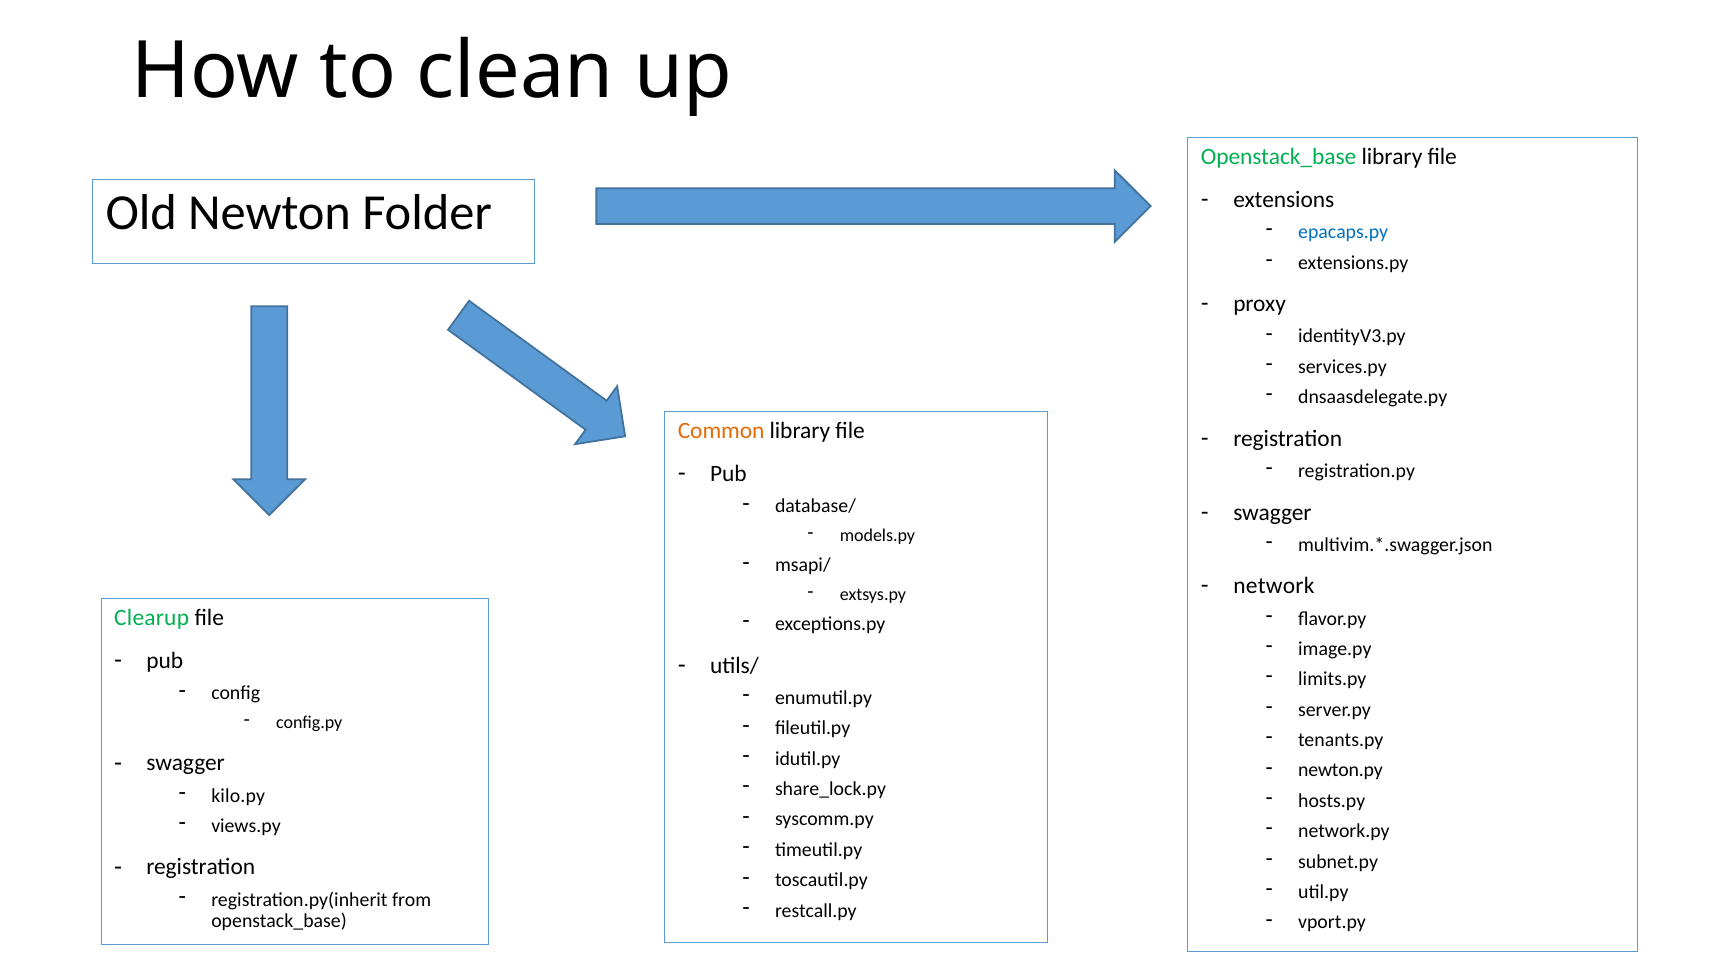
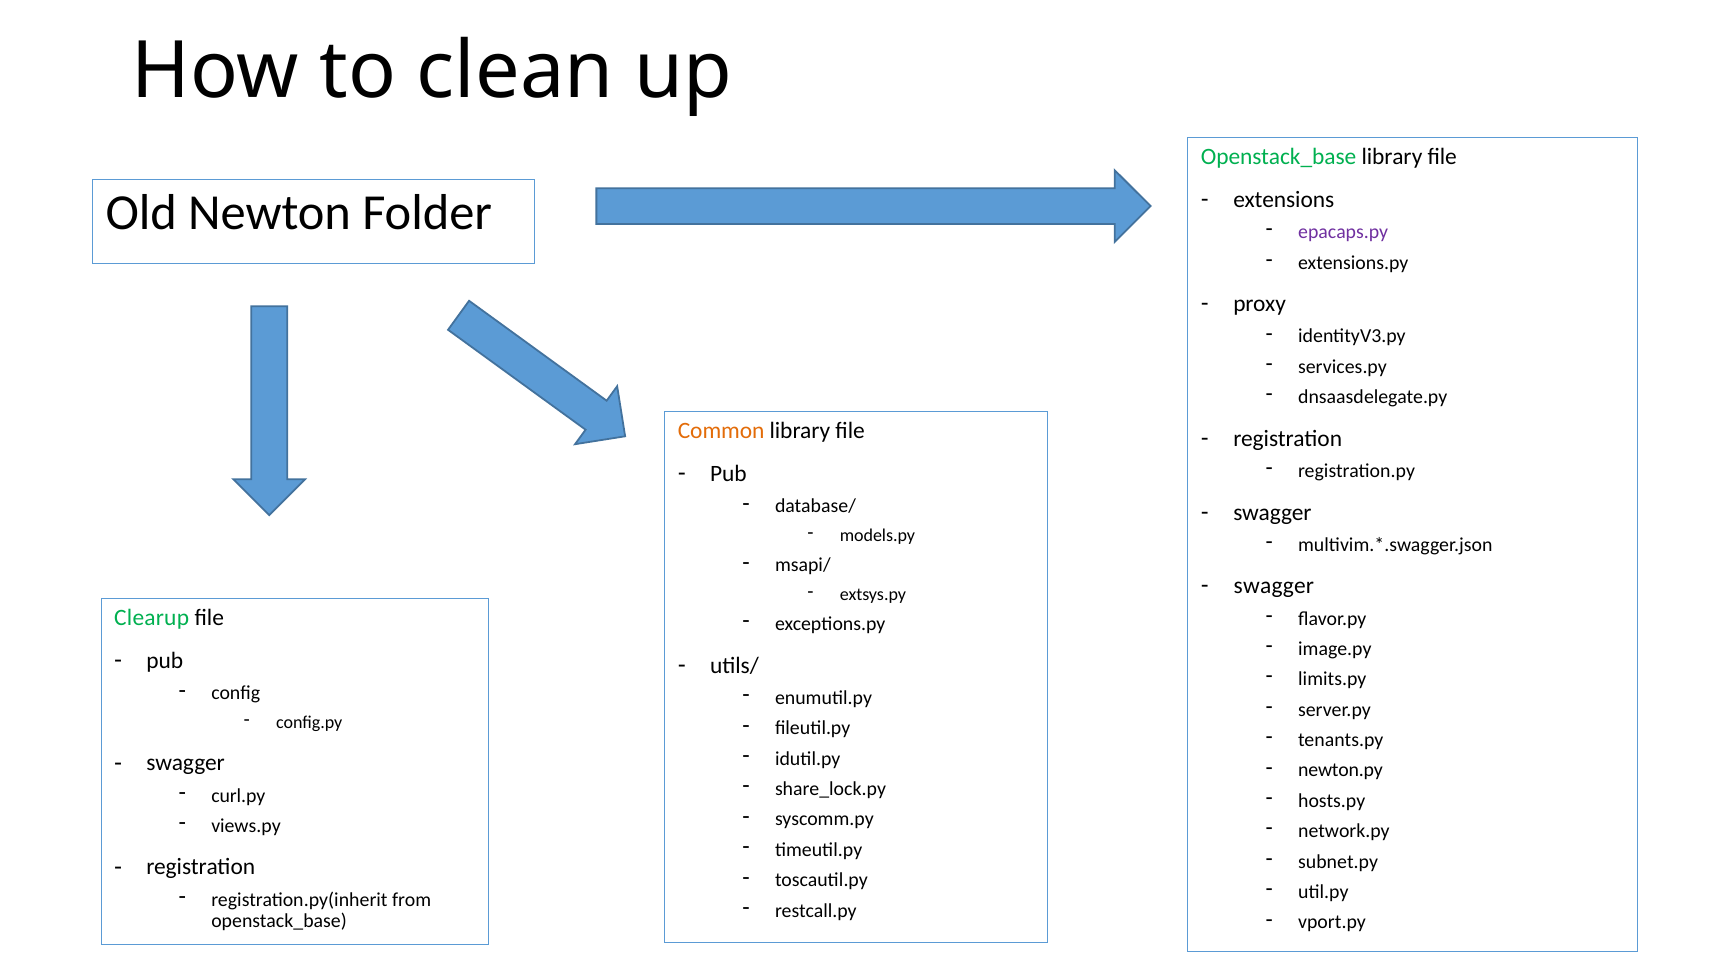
epacaps.py colour: blue -> purple
network at (1274, 586): network -> swagger
kilo.py: kilo.py -> curl.py
